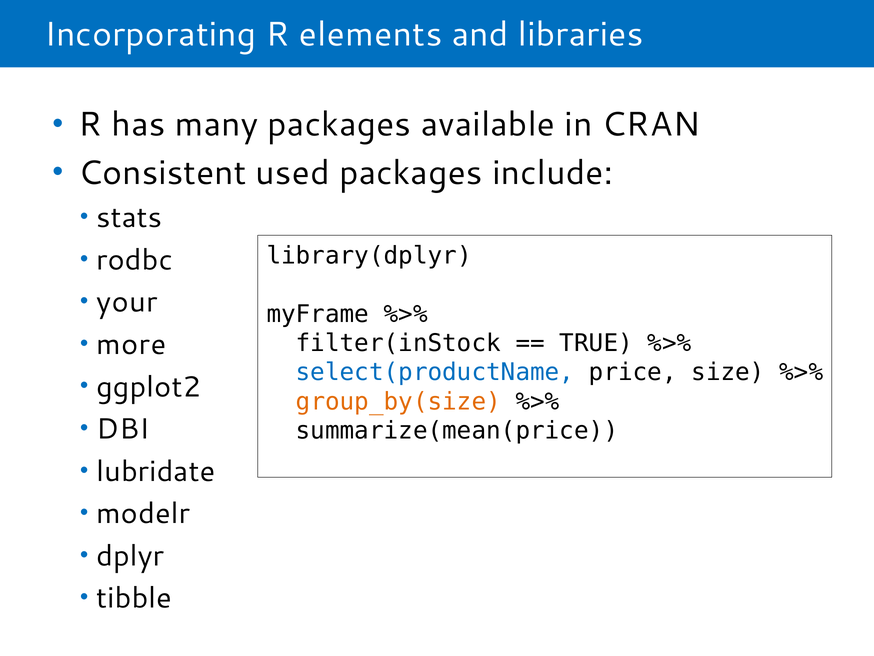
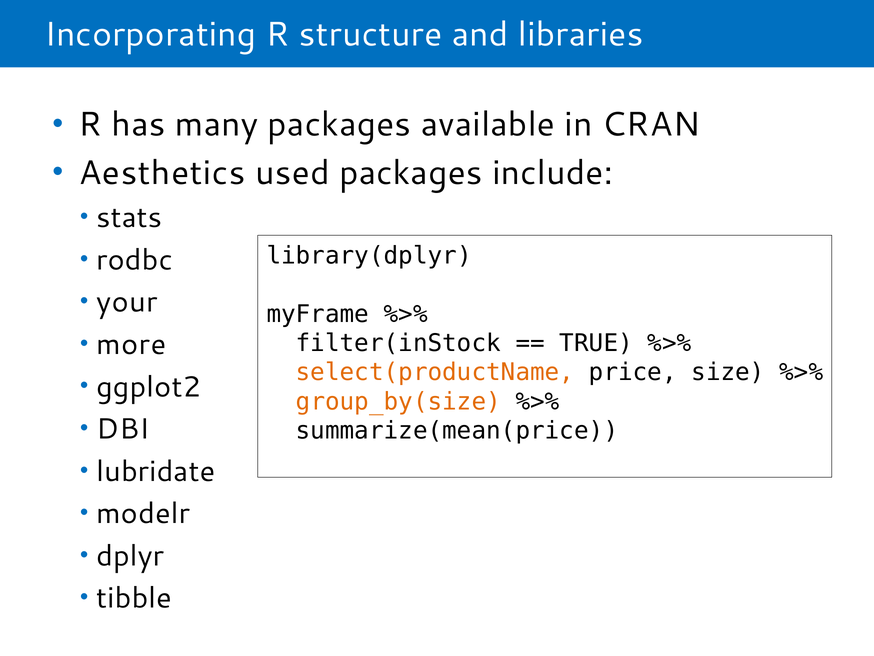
elements: elements -> structure
Consistent: Consistent -> Aesthetics
select(productName colour: blue -> orange
